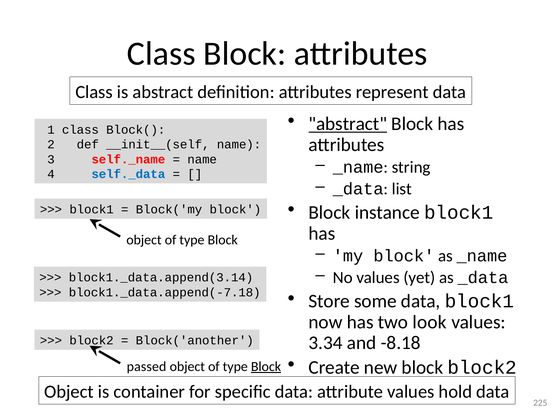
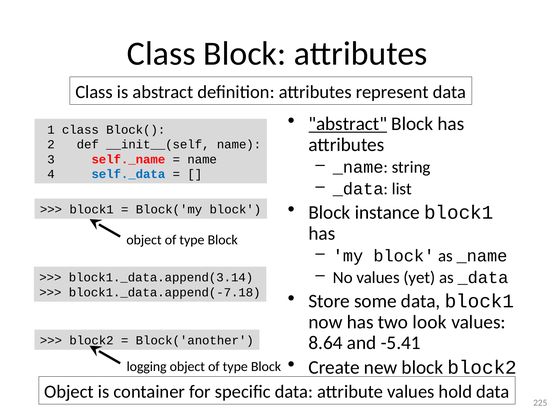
3.34: 3.34 -> 8.64
-8.18: -8.18 -> -5.41
passed: passed -> logging
Block at (266, 367) underline: present -> none
